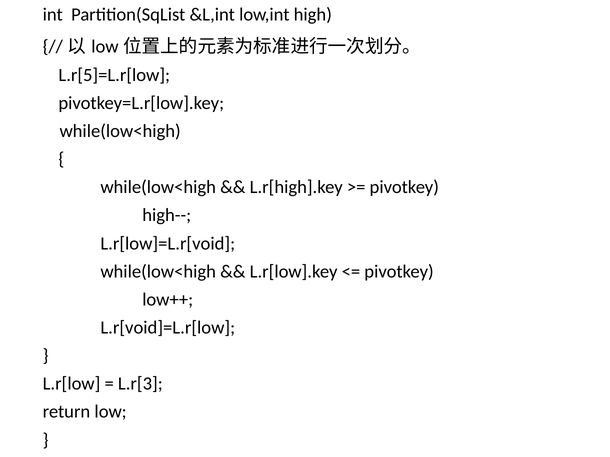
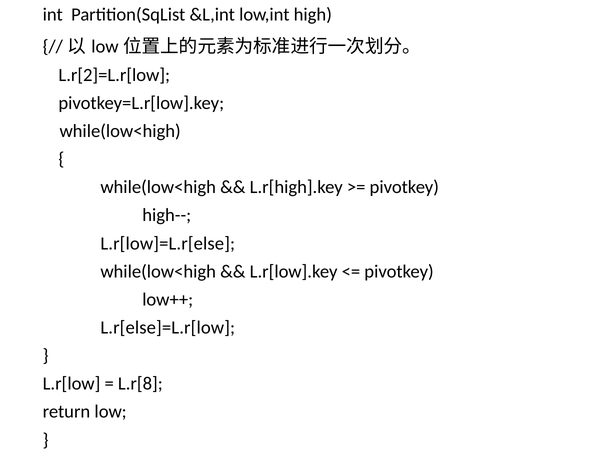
L.r[5]=L.r[low: L.r[5]=L.r[low -> L.r[2]=L.r[low
L.r[low]=L.r[void: L.r[low]=L.r[void -> L.r[low]=L.r[else
L.r[void]=L.r[low: L.r[void]=L.r[low -> L.r[else]=L.r[low
L.r[3: L.r[3 -> L.r[8
